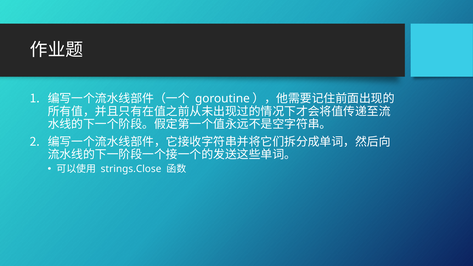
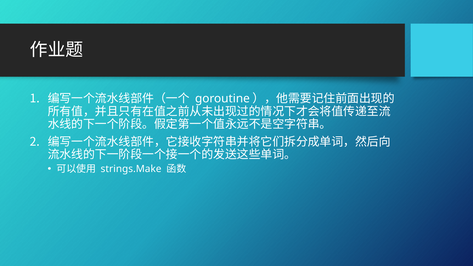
strings.Close: strings.Close -> strings.Make
